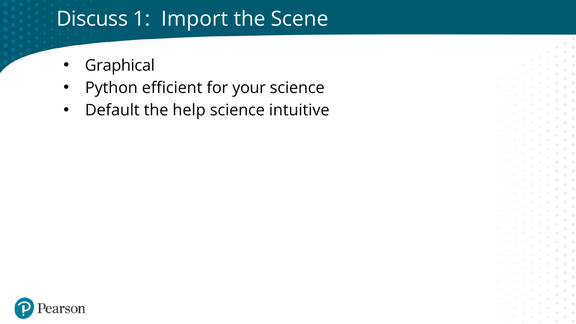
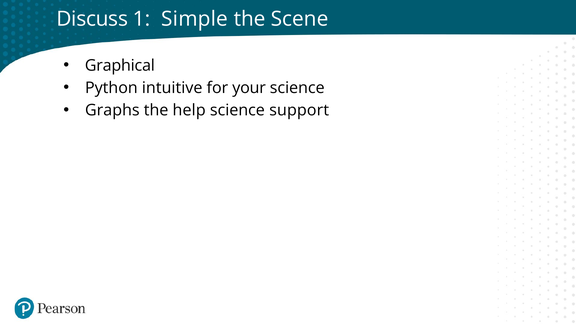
Import: Import -> Simple
efficient: efficient -> intuitive
Default: Default -> Graphs
intuitive: intuitive -> support
